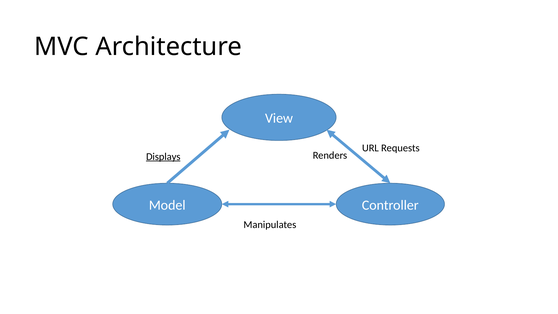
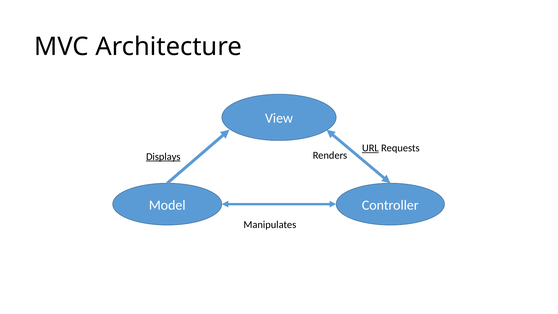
URL underline: none -> present
